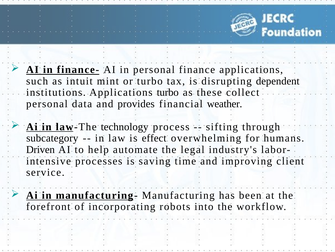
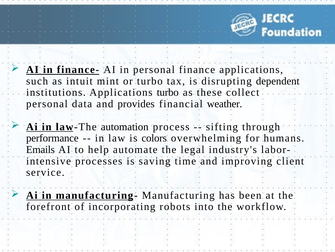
technology: technology -> automation
subcategory: subcategory -> performance
effect: effect -> colors
Driven: Driven -> Emails
